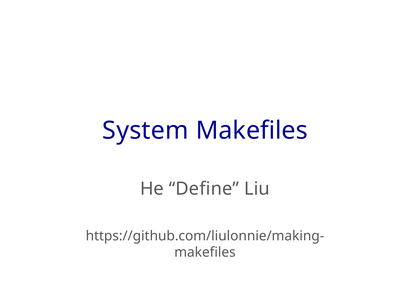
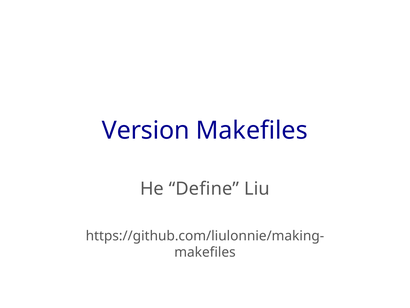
System: System -> Version
